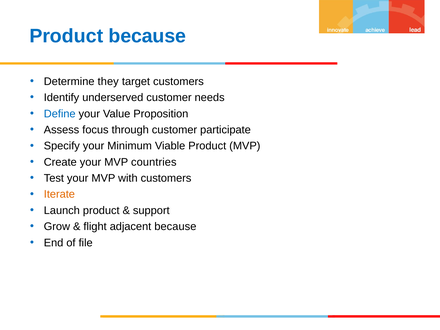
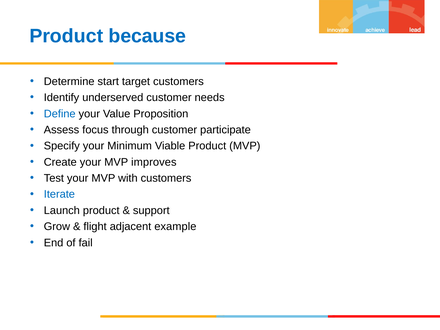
they: they -> start
countries: countries -> improves
Iterate colour: orange -> blue
adjacent because: because -> example
file: file -> fail
